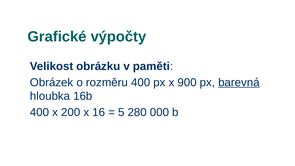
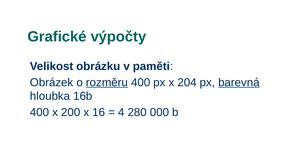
rozměru underline: none -> present
900: 900 -> 204
5: 5 -> 4
